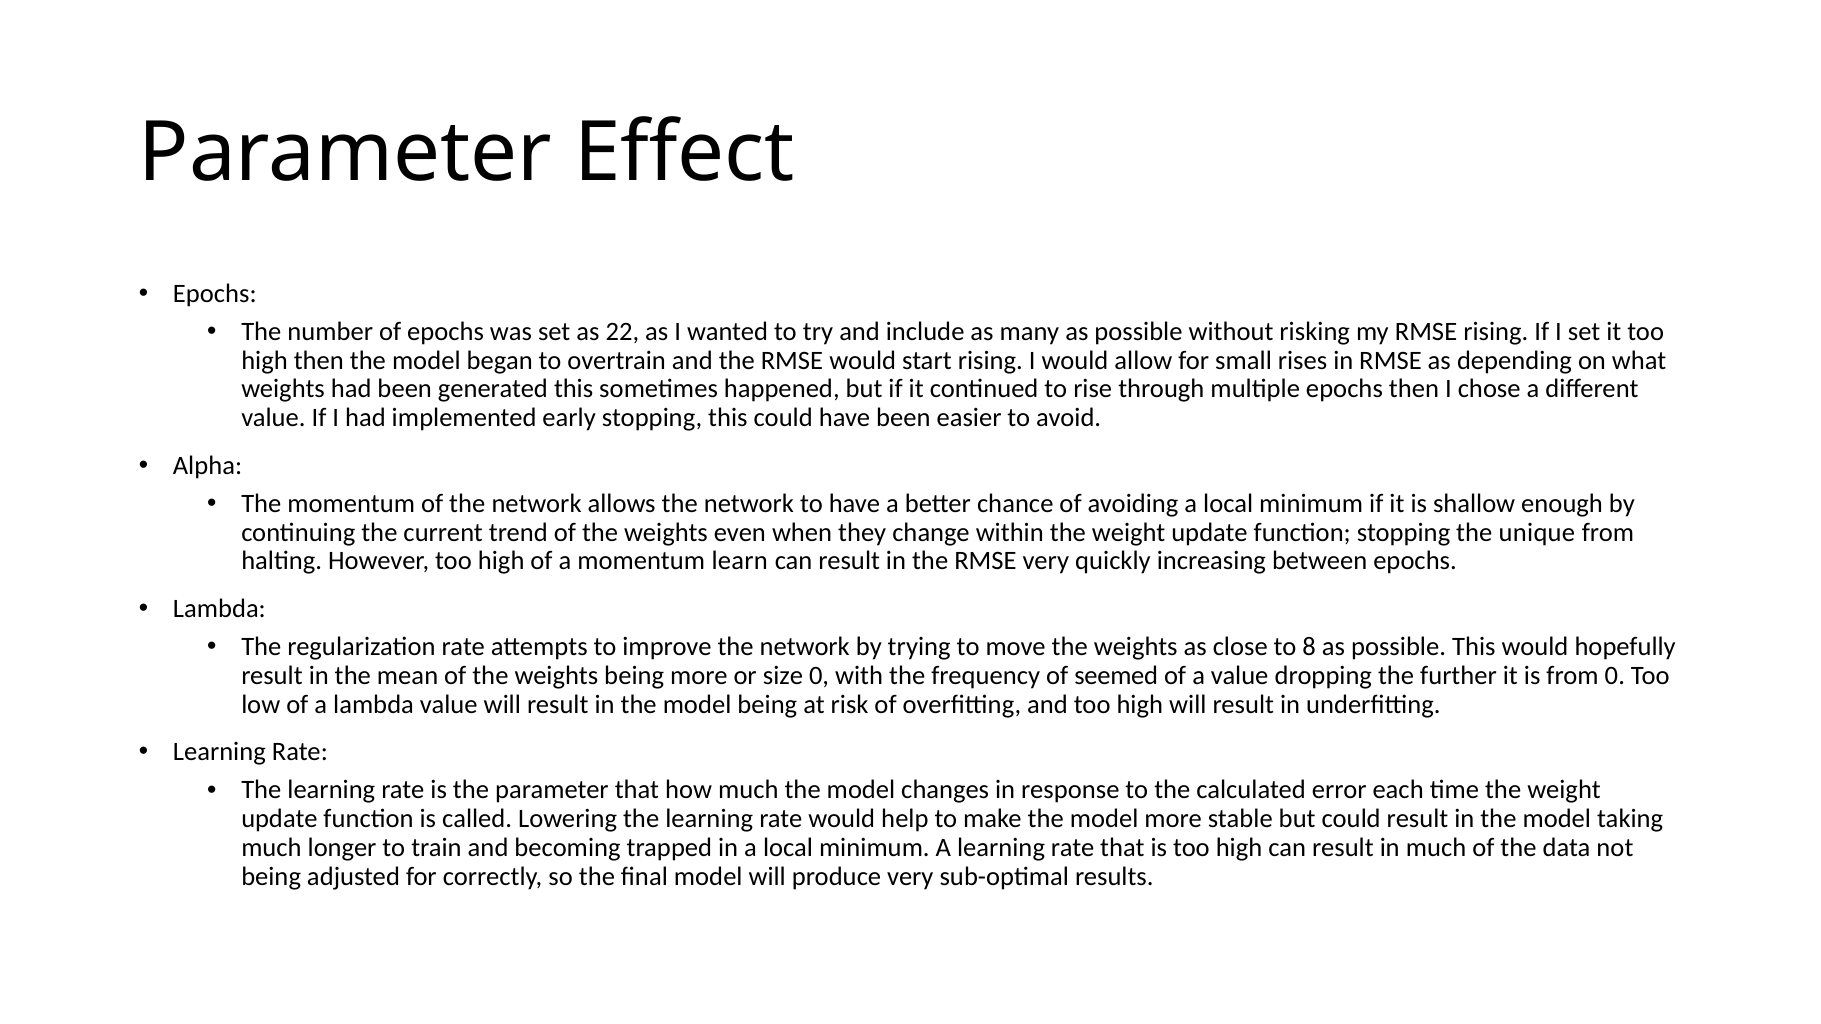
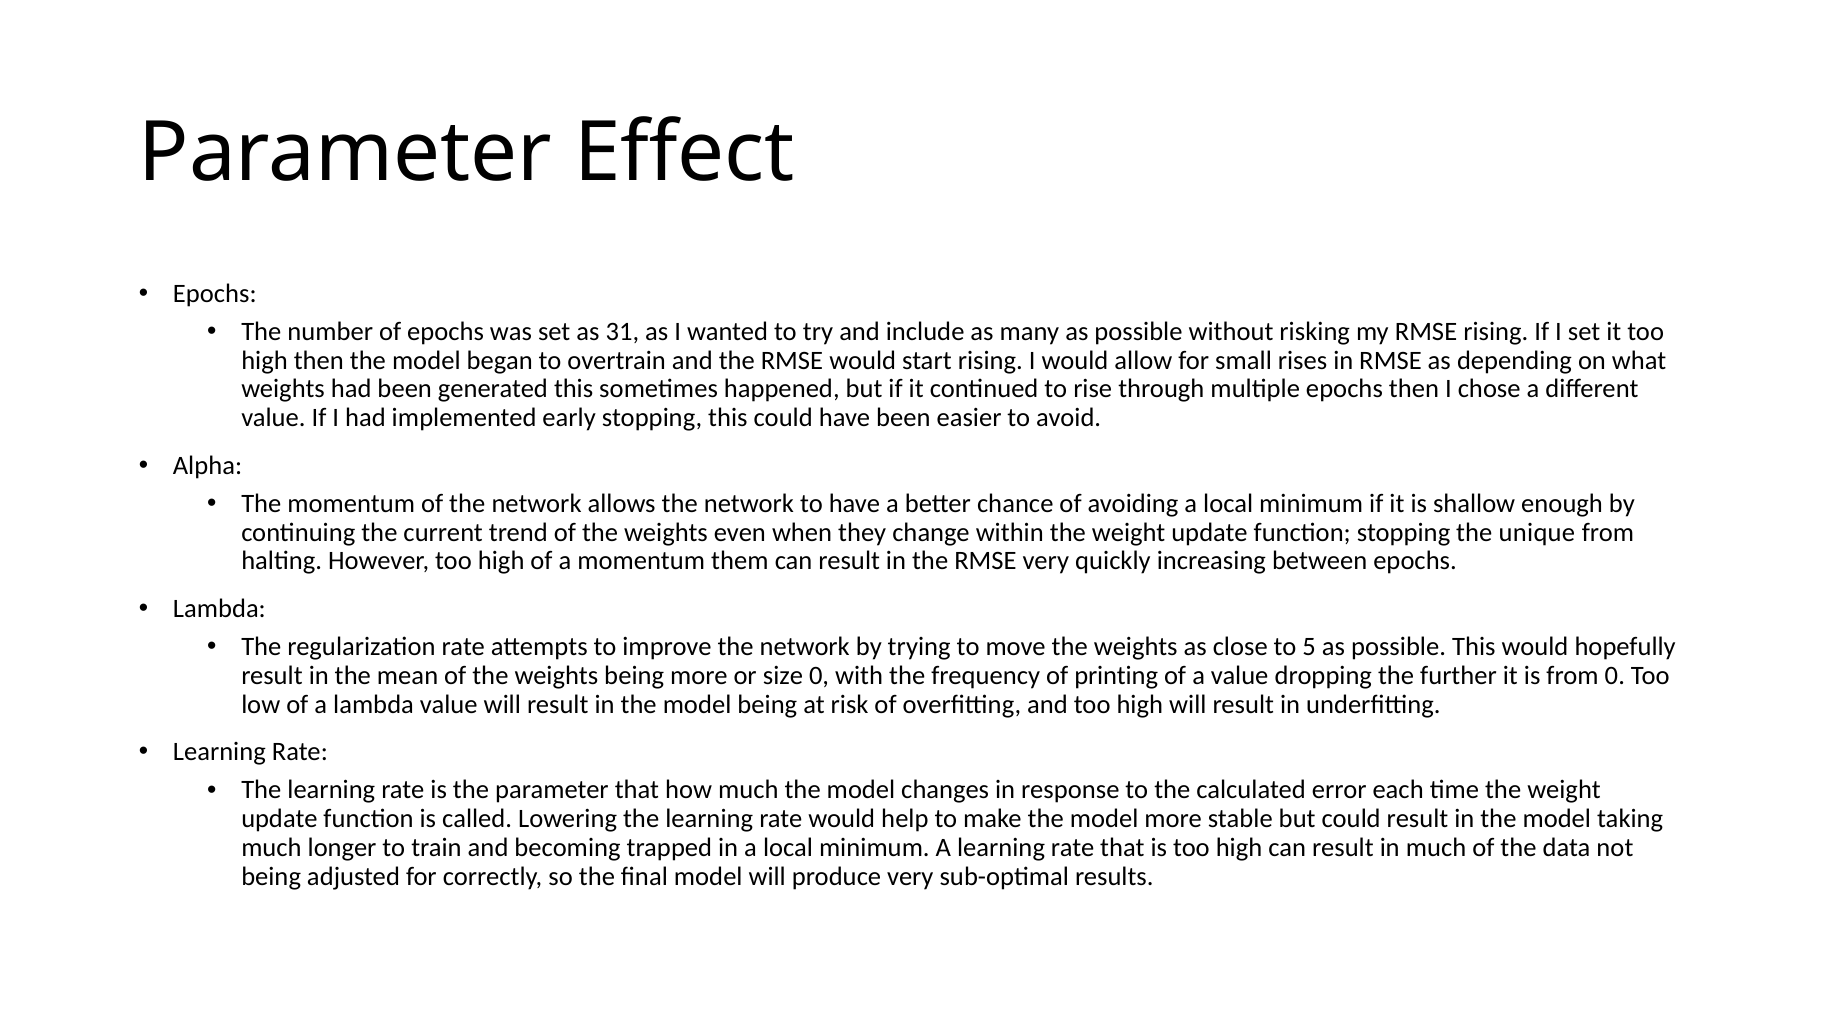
22: 22 -> 31
learn: learn -> them
8: 8 -> 5
seemed: seemed -> printing
